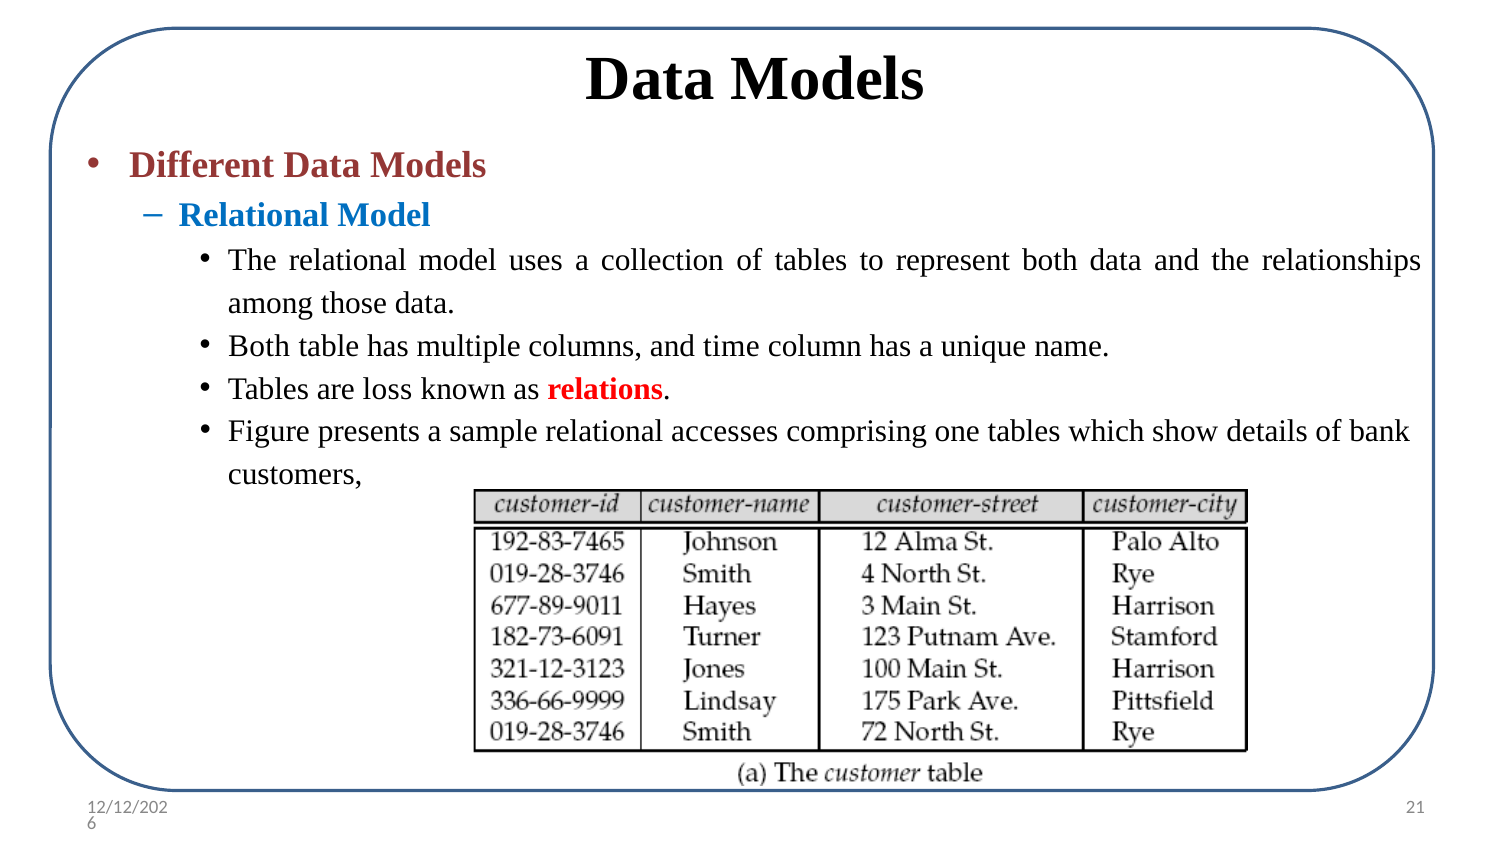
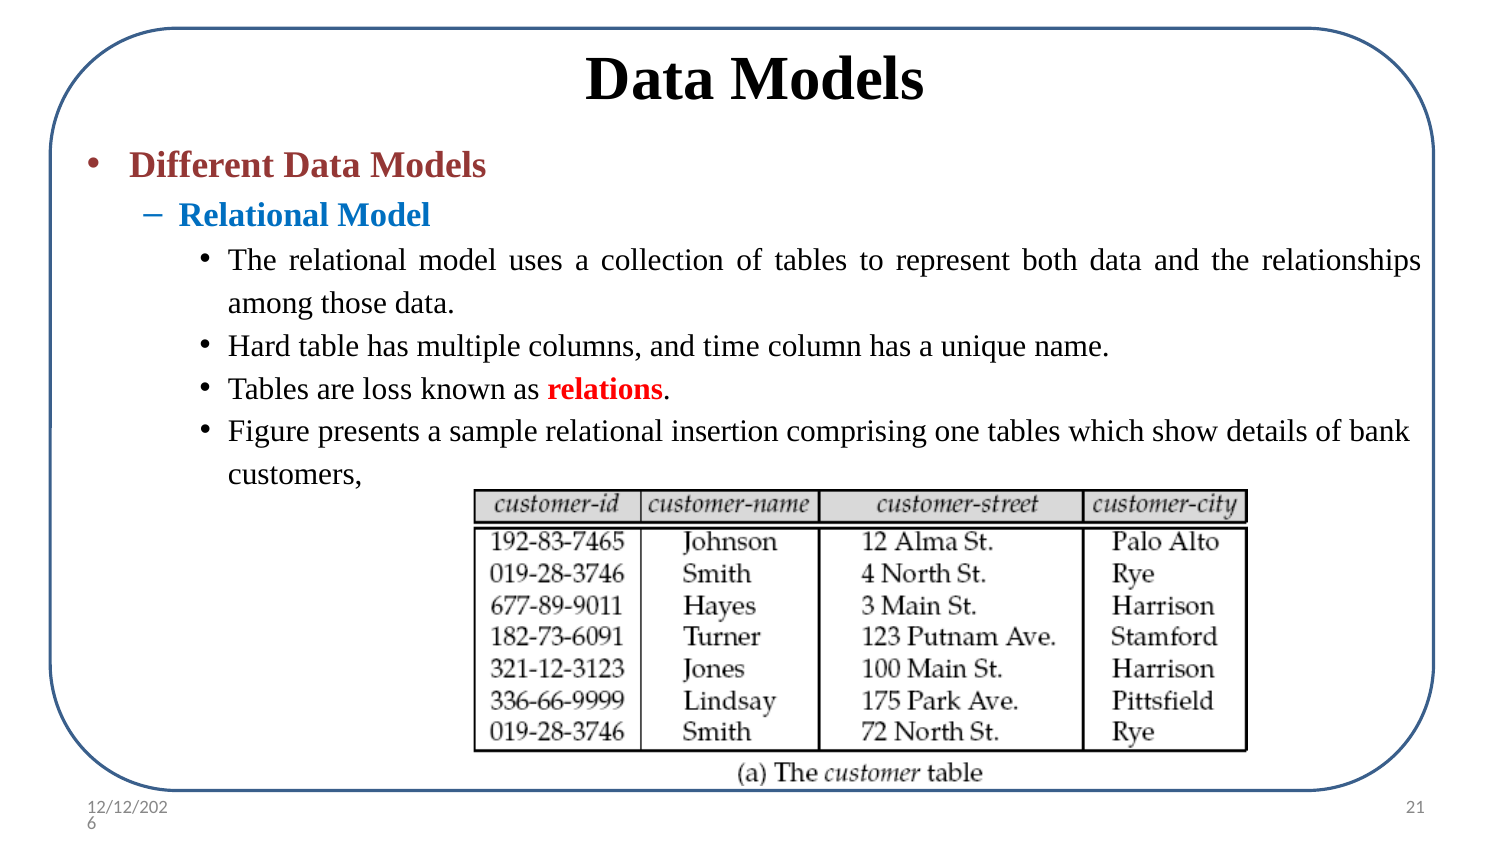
Both at (259, 346): Both -> Hard
accesses: accesses -> insertion
